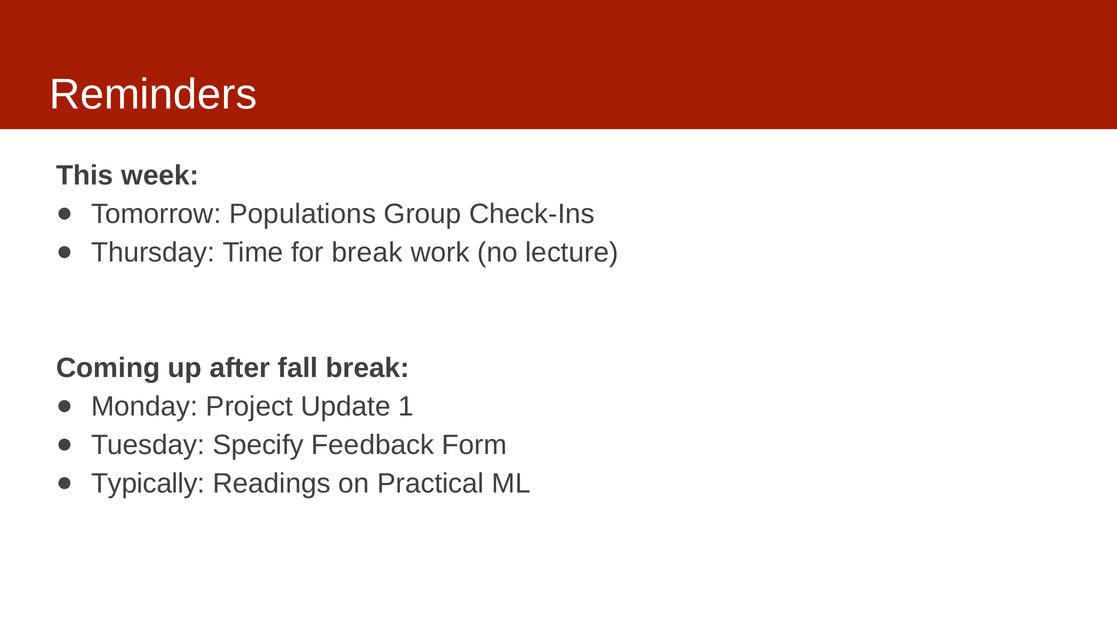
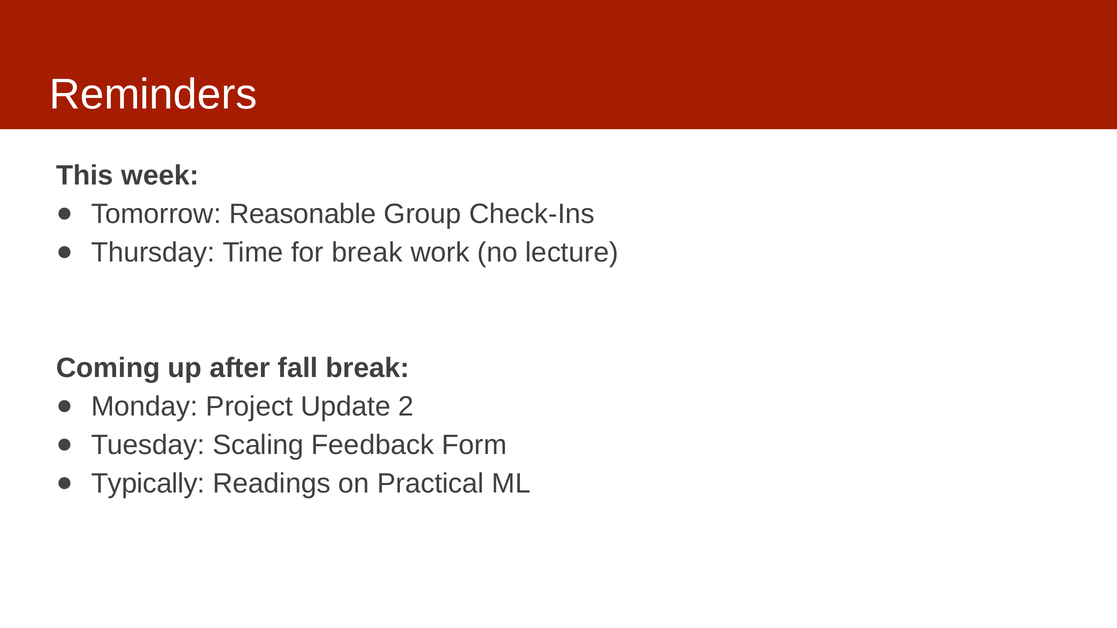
Populations: Populations -> Reasonable
1: 1 -> 2
Specify: Specify -> Scaling
